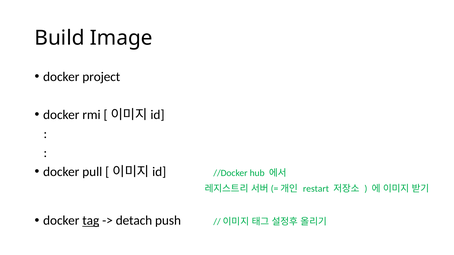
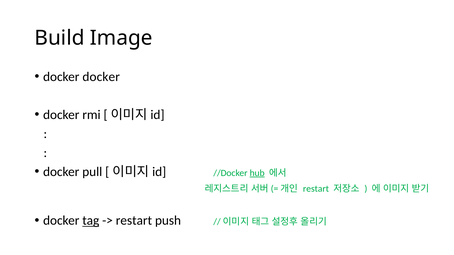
docker project: project -> docker
hub underline: none -> present
detach at (134, 221): detach -> restart
